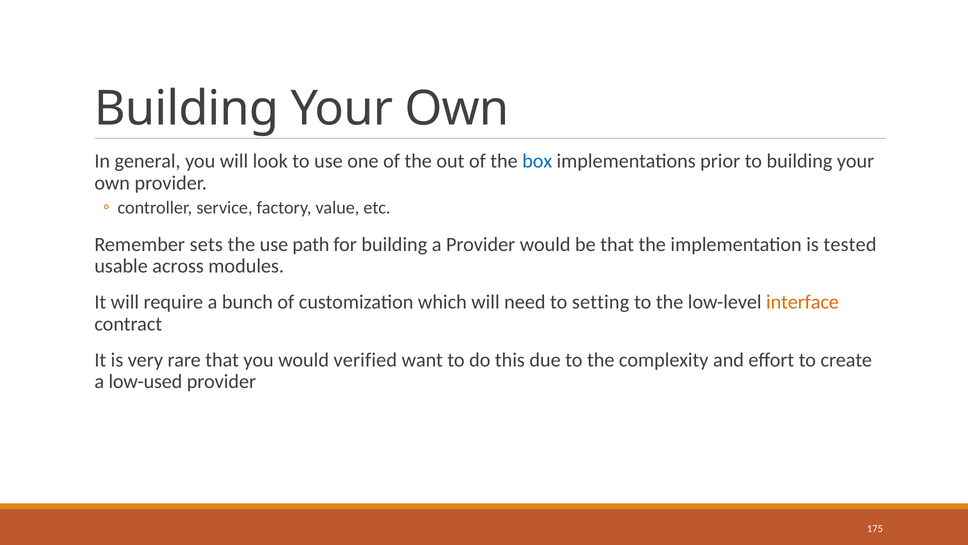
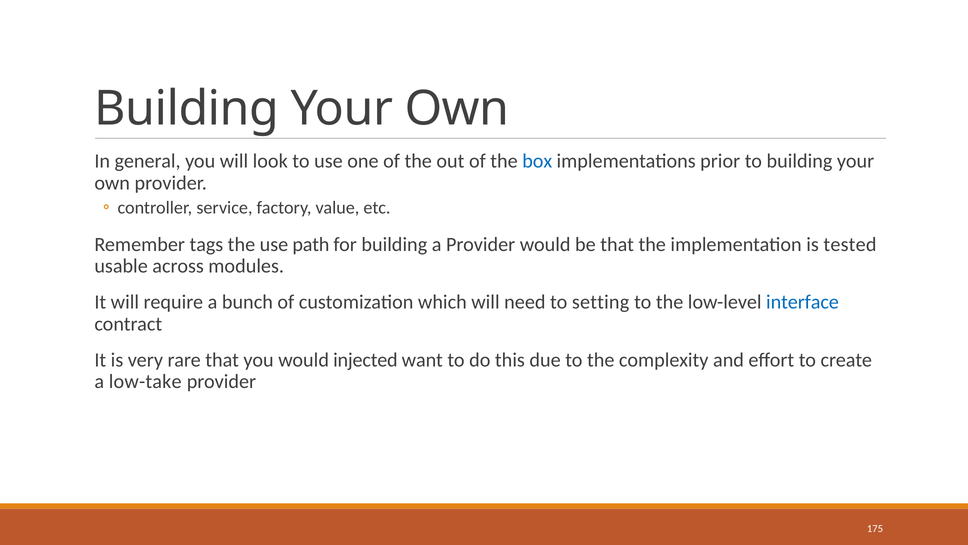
sets: sets -> tags
interface colour: orange -> blue
verified: verified -> injected
low-used: low-used -> low-take
